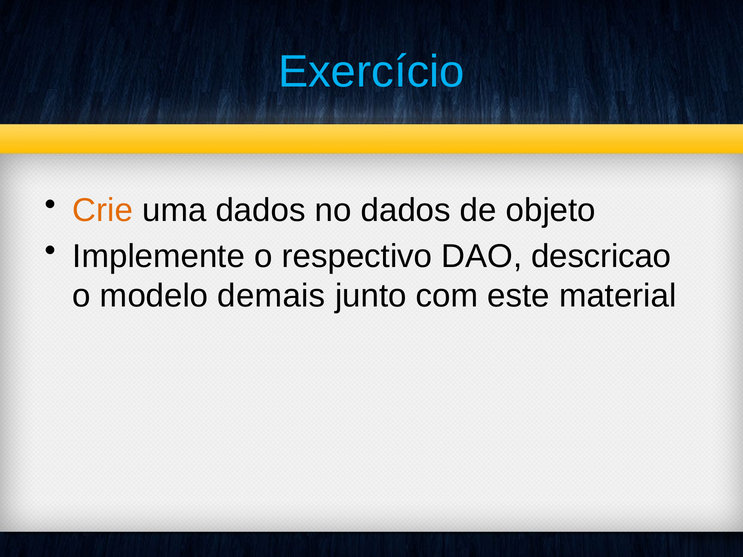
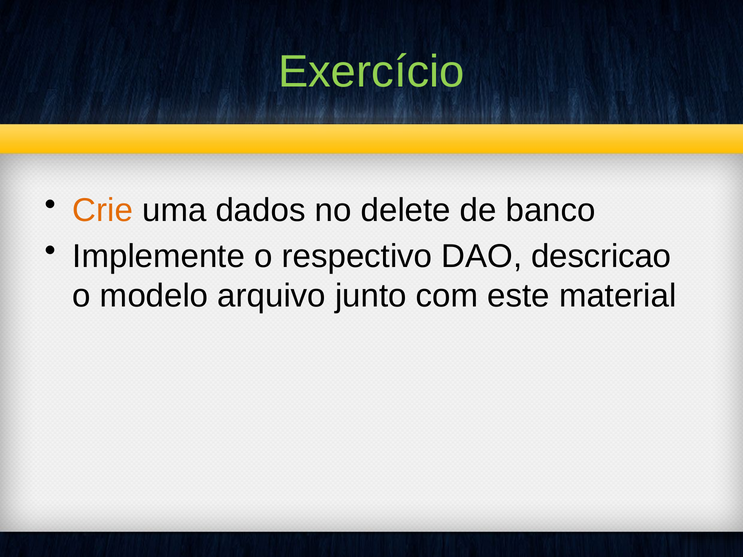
Exercício colour: light blue -> light green
no dados: dados -> delete
objeto: objeto -> banco
demais: demais -> arquivo
